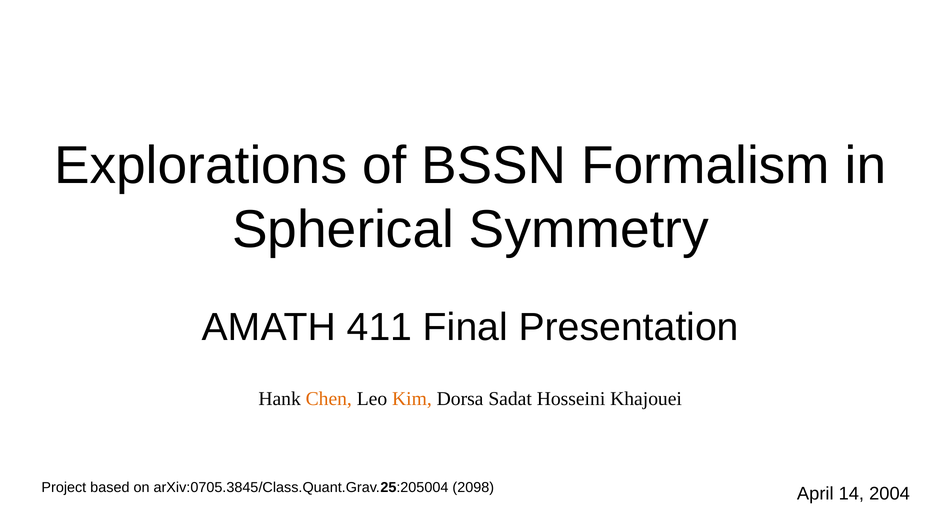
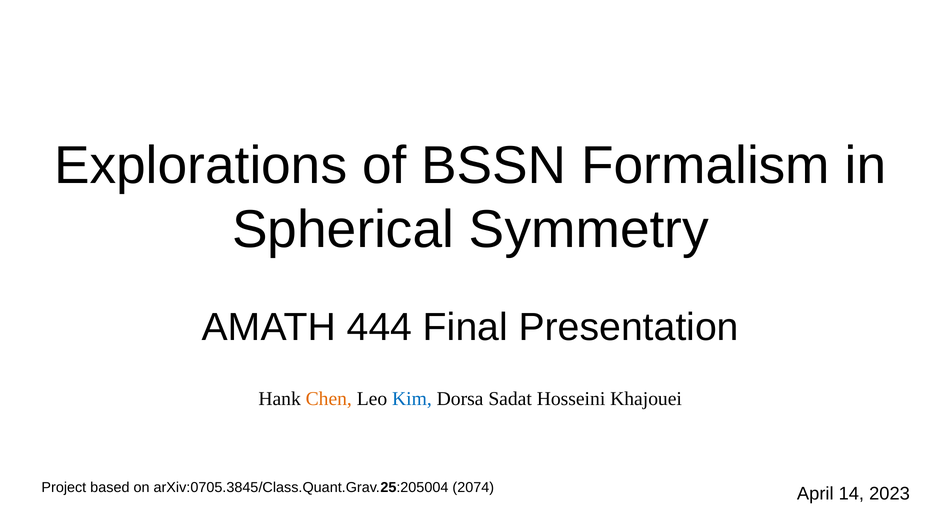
411: 411 -> 444
Kim colour: orange -> blue
2098: 2098 -> 2074
2004: 2004 -> 2023
